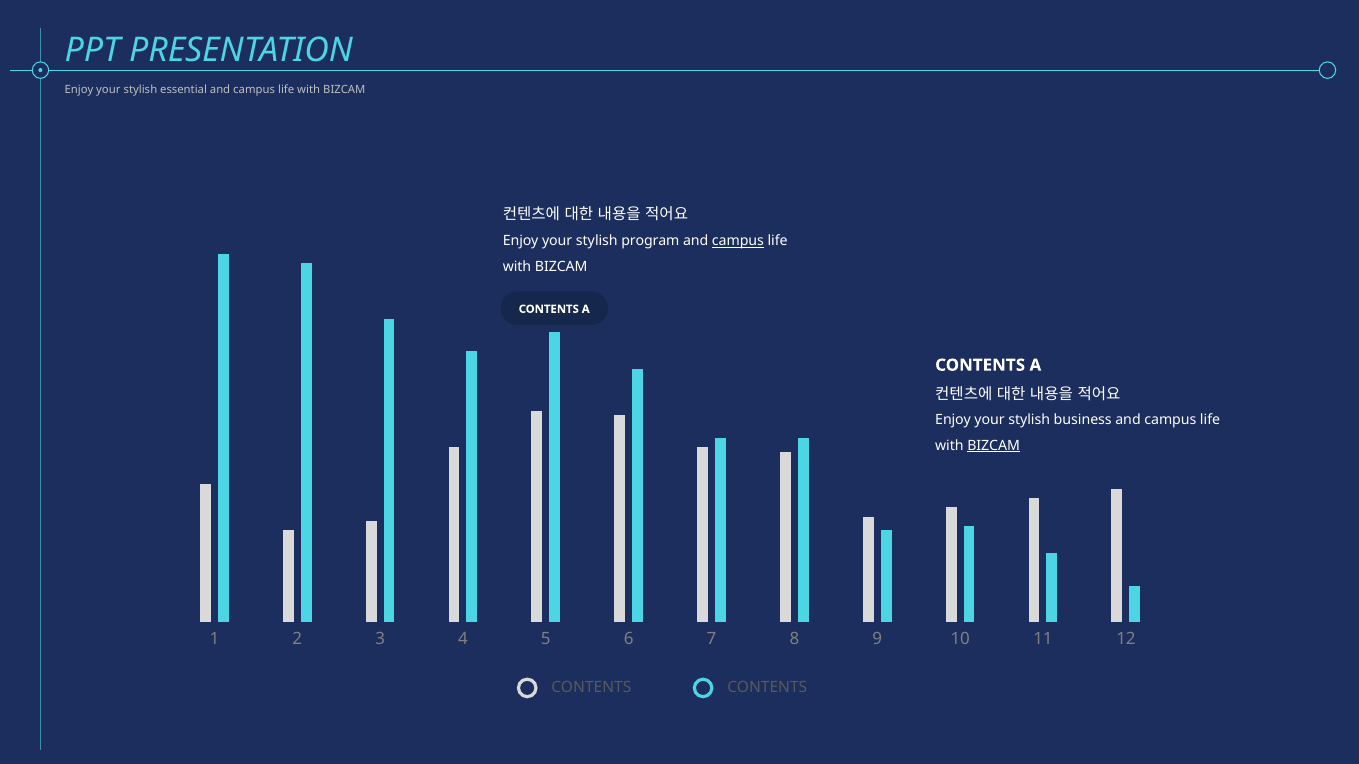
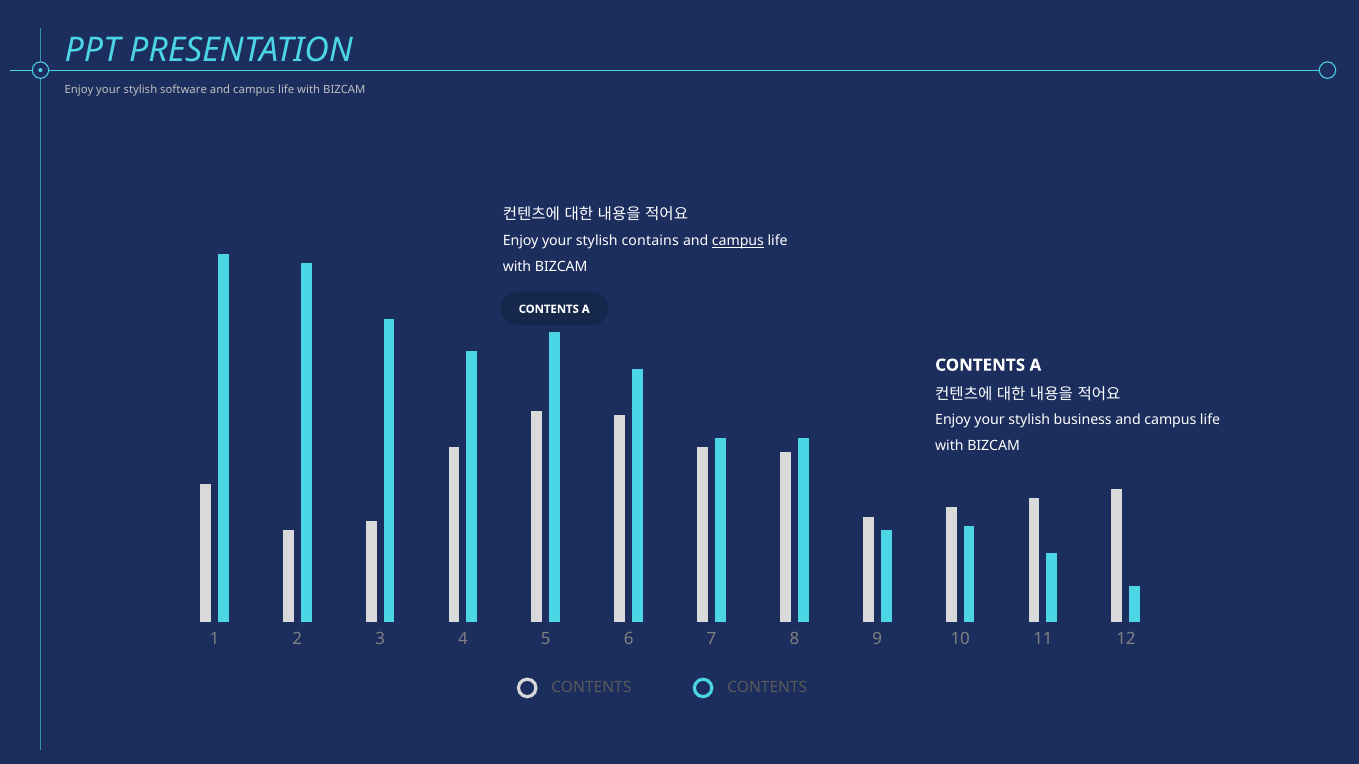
essential: essential -> software
program: program -> contains
BIZCAM at (994, 446) underline: present -> none
